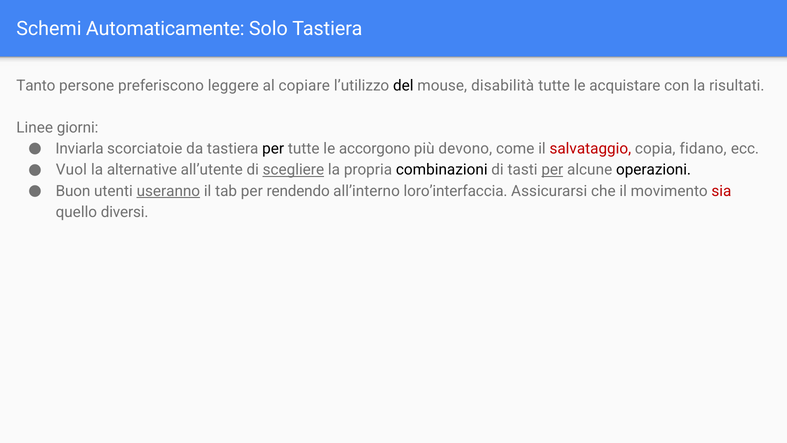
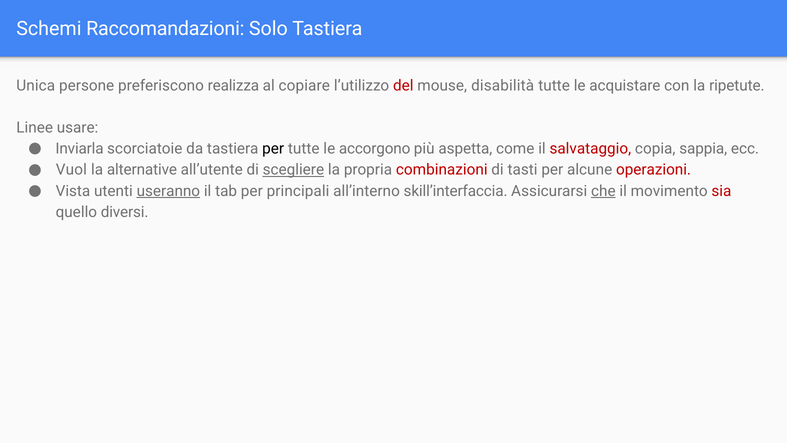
Automaticamente: Automaticamente -> Raccomandazioni
Tanto: Tanto -> Unica
leggere: leggere -> realizza
del colour: black -> red
risultati: risultati -> ripetute
giorni: giorni -> usare
devono: devono -> aspetta
fidano: fidano -> sappia
combinazioni colour: black -> red
per at (552, 170) underline: present -> none
operazioni colour: black -> red
Buon: Buon -> Vista
rendendo: rendendo -> principali
loro’interfaccia: loro’interfaccia -> skill’interfaccia
che underline: none -> present
